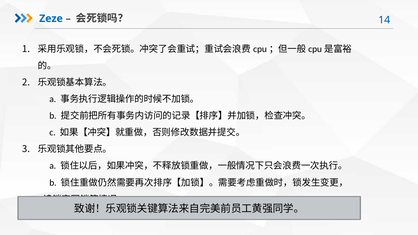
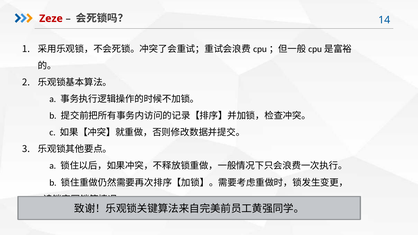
Zeze colour: blue -> red
